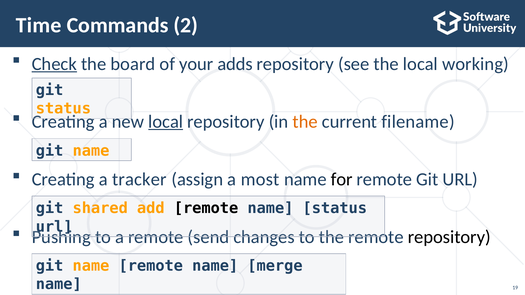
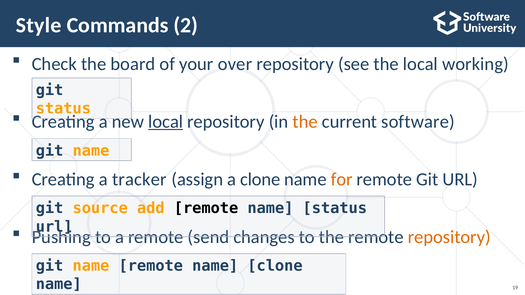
Time: Time -> Style
Check underline: present -> none
adds: adds -> over
filename: filename -> software
a most: most -> clone
for colour: black -> orange
shared: shared -> source
repository at (449, 237) colour: black -> orange
name merge: merge -> clone
